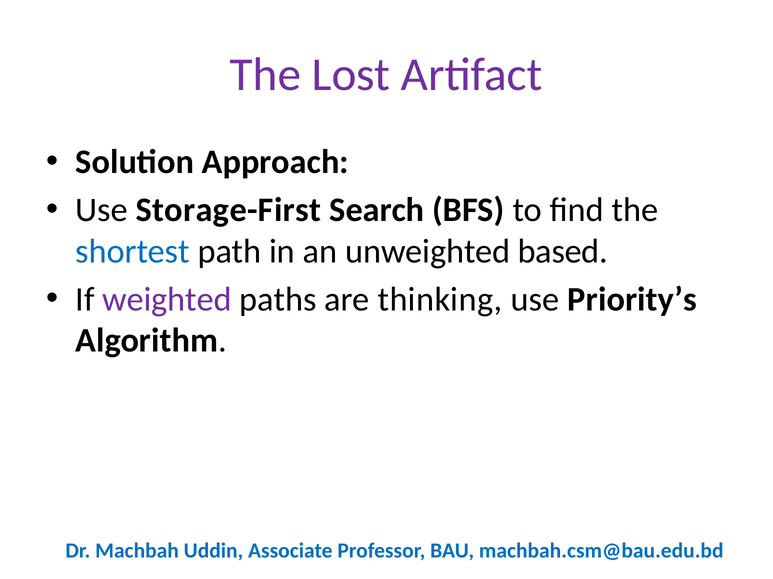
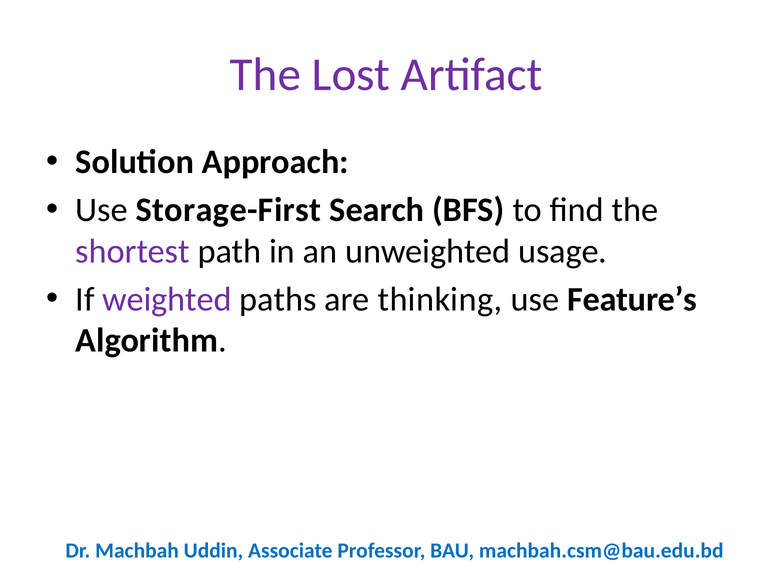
shortest colour: blue -> purple
based: based -> usage
Priority’s: Priority’s -> Feature’s
